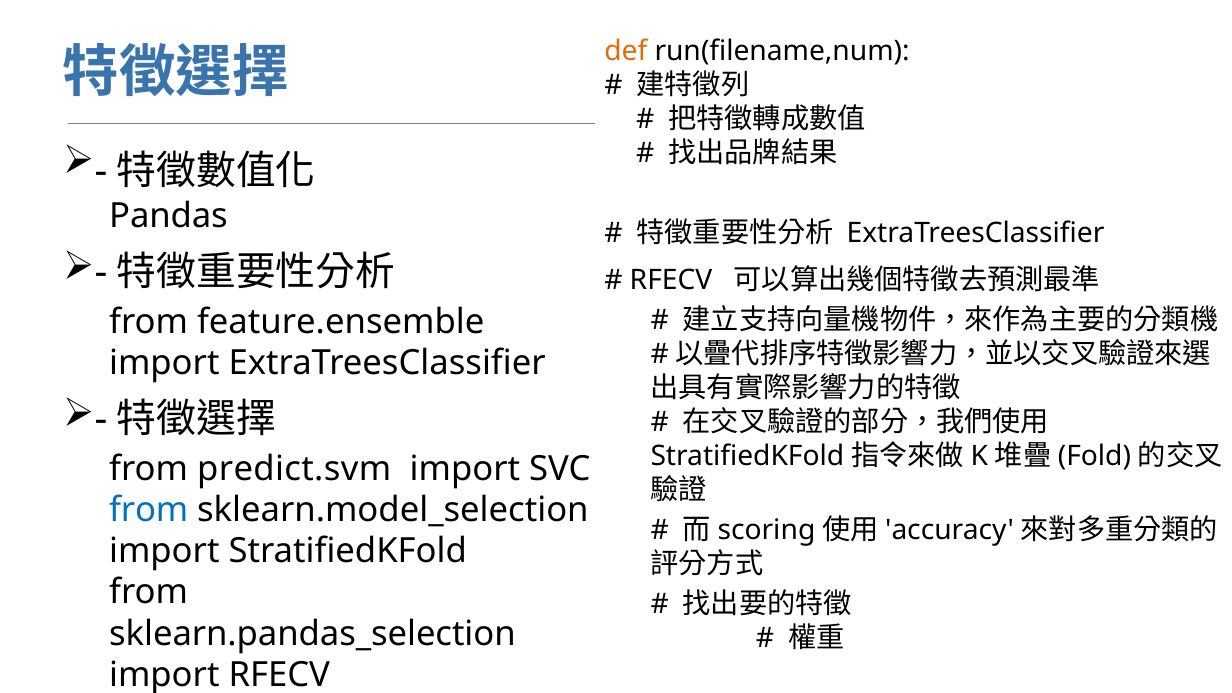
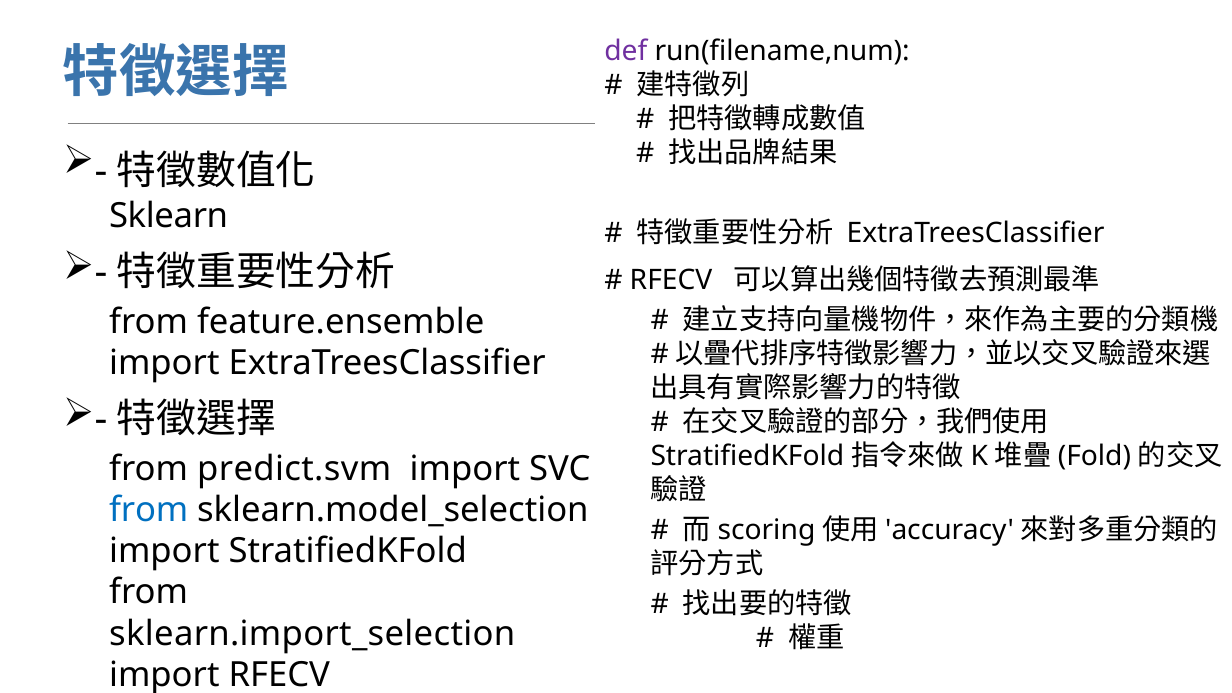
def colour: orange -> purple
Pandas: Pandas -> Sklearn
sklearn.pandas_selection: sklearn.pandas_selection -> sklearn.import_selection
